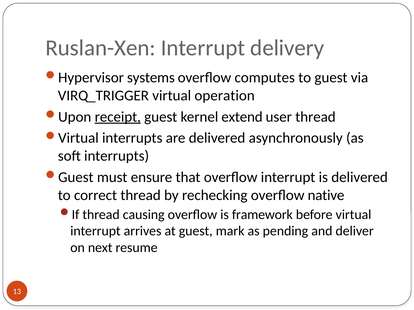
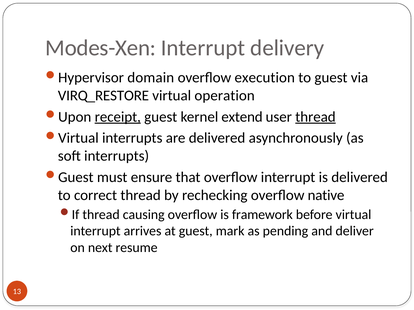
Ruslan-Xen: Ruslan-Xen -> Modes-Xen
systems: systems -> domain
computes: computes -> execution
VIRQ_TRIGGER: VIRQ_TRIGGER -> VIRQ_RESTORE
thread at (315, 117) underline: none -> present
